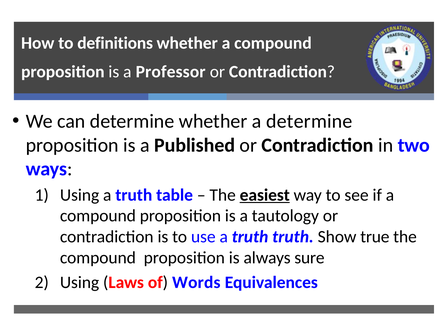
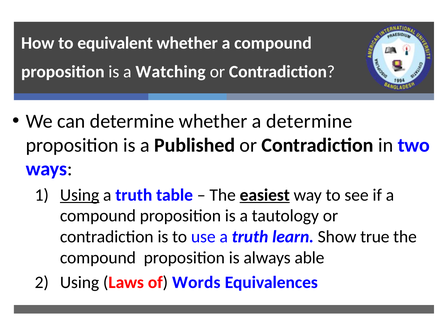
definitions: definitions -> equivalent
Professor: Professor -> Watching
Using at (80, 195) underline: none -> present
truth truth: truth -> learn
sure: sure -> able
